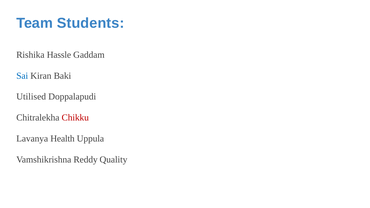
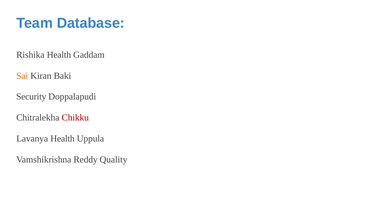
Students: Students -> Database
Rishika Hassle: Hassle -> Health
Sai colour: blue -> orange
Utilised: Utilised -> Security
